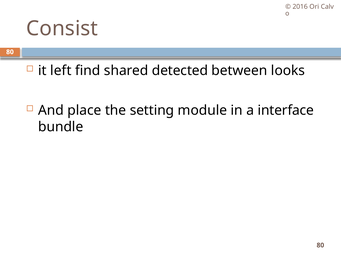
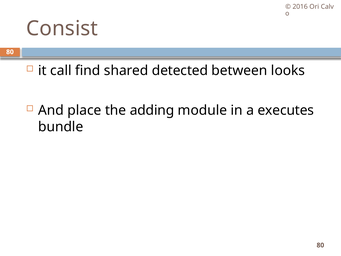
left: left -> call
setting: setting -> adding
interface: interface -> executes
